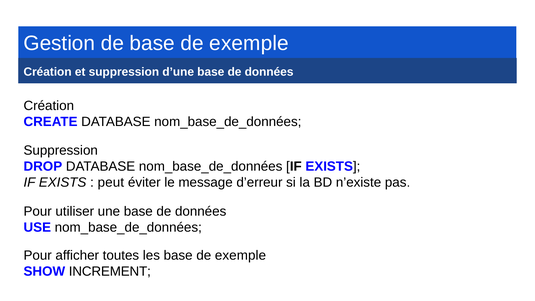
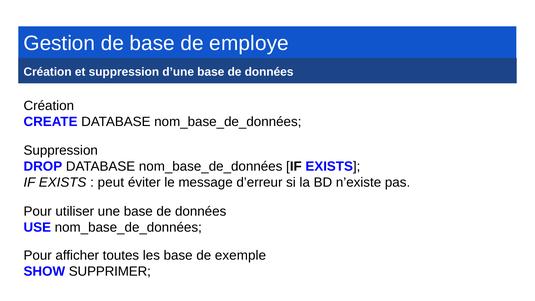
de base de exemple: exemple -> employe
INCREMENT: INCREMENT -> SUPPRIMER
